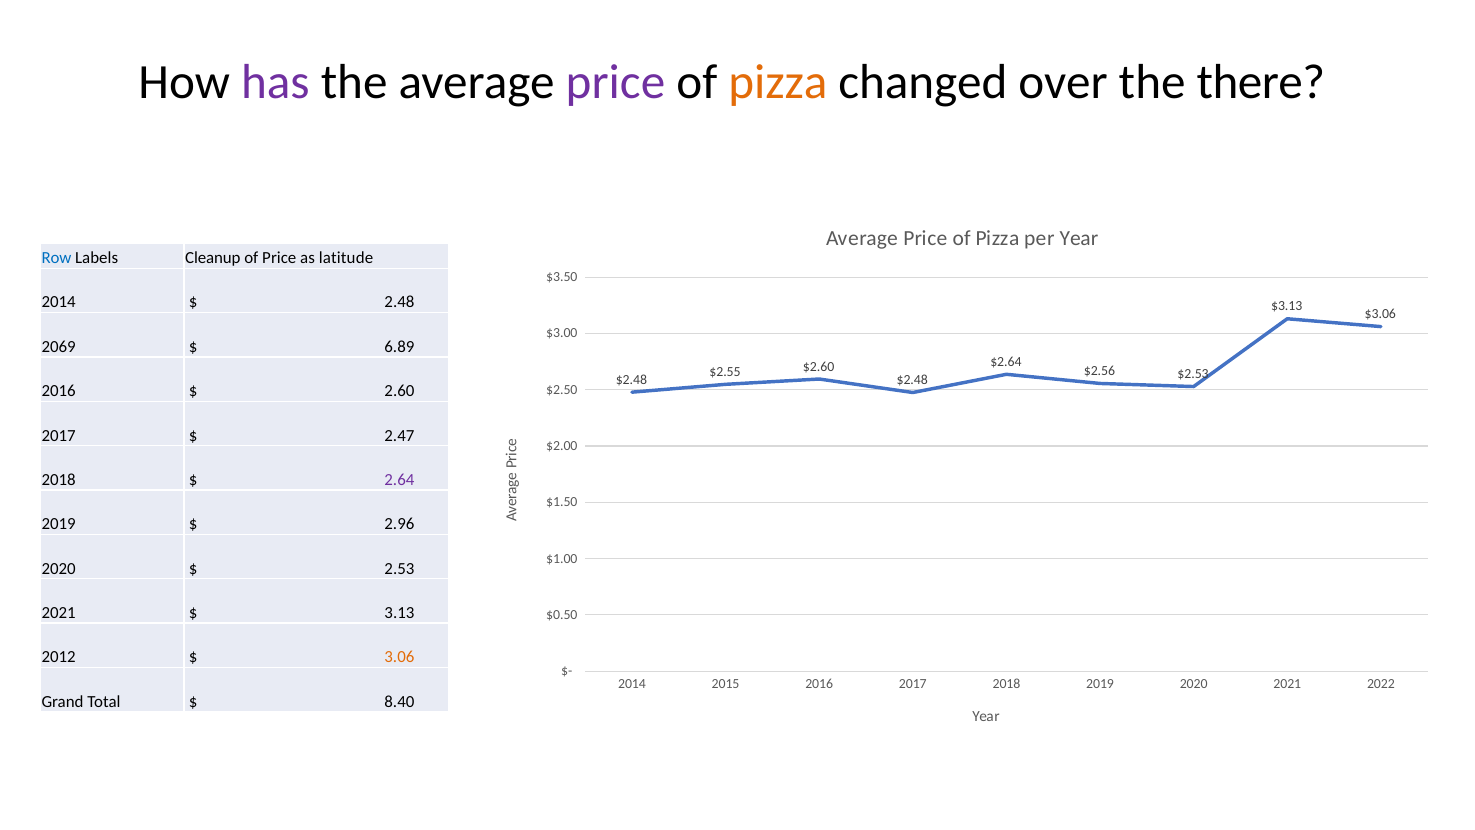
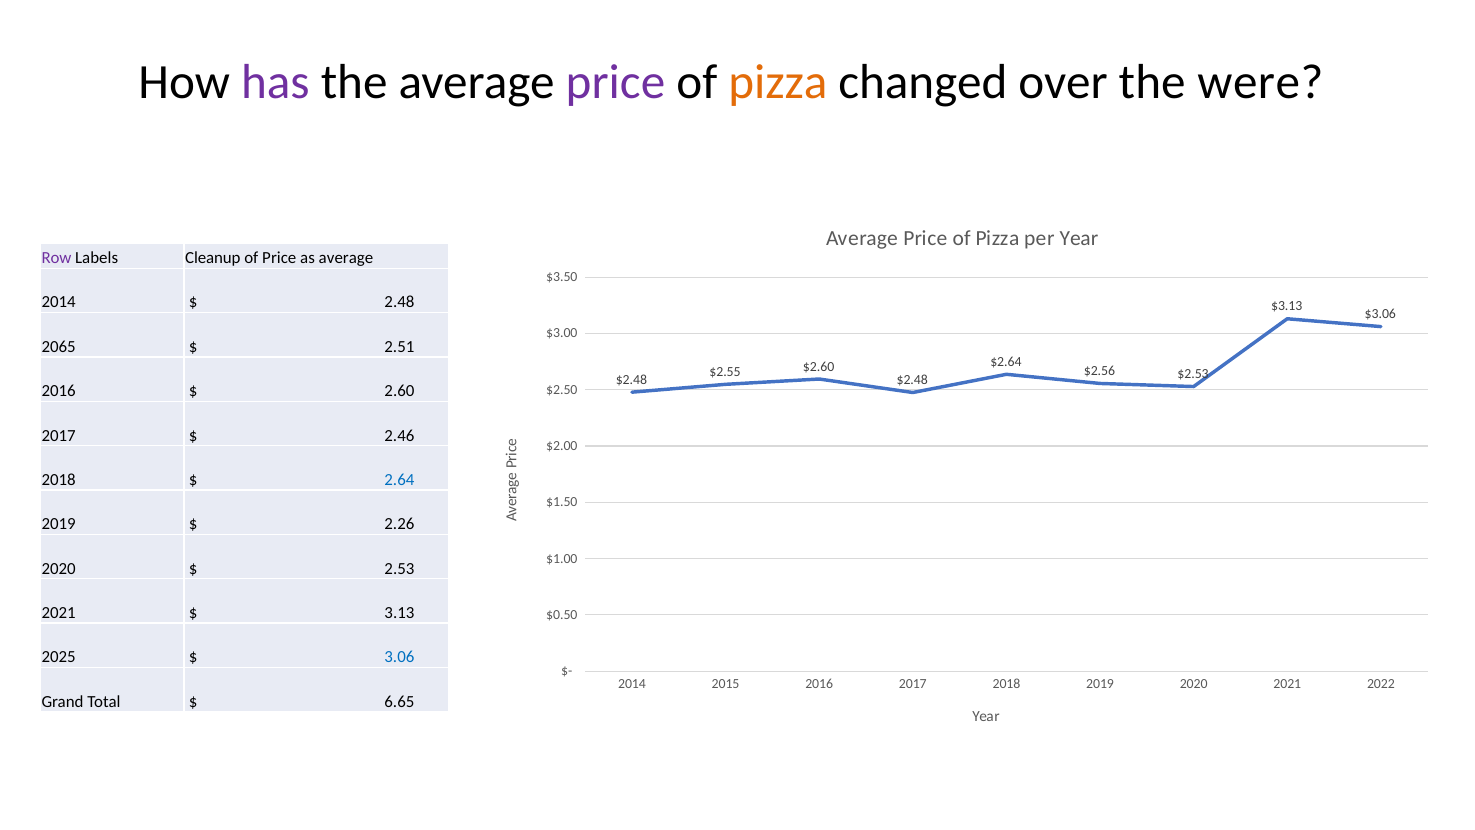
there: there -> were
Row colour: blue -> purple
as latitude: latitude -> average
2069: 2069 -> 2065
6.89: 6.89 -> 2.51
2.47: 2.47 -> 2.46
2.64 colour: purple -> blue
2.96: 2.96 -> 2.26
2012: 2012 -> 2025
3.06 colour: orange -> blue
8.40: 8.40 -> 6.65
